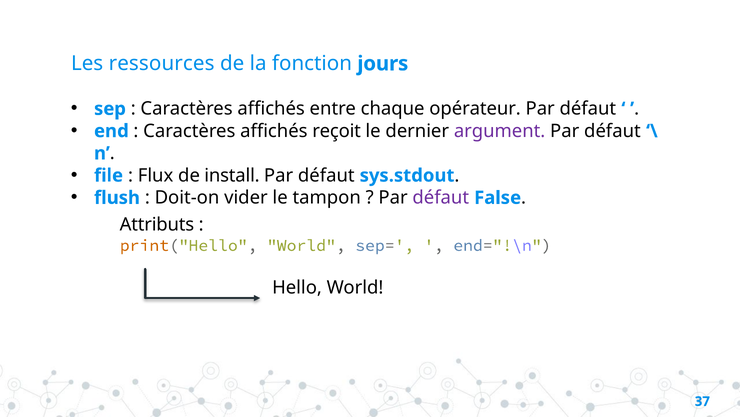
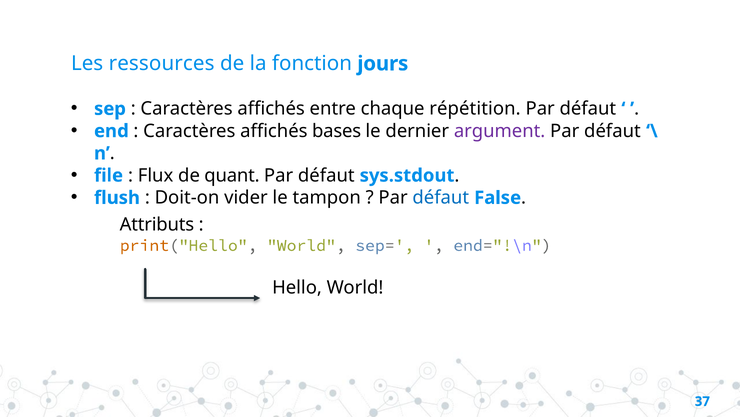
opérateur: opérateur -> répétition
reçoit: reçoit -> bases
install: install -> quant
défaut at (441, 197) colour: purple -> blue
